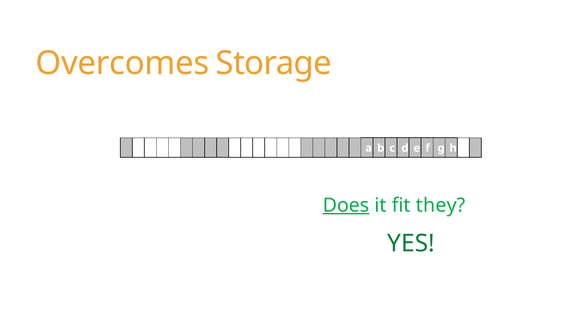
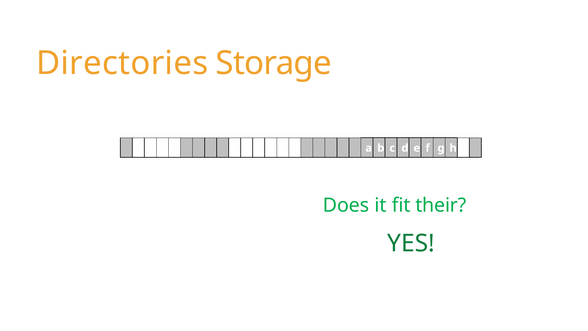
Overcomes: Overcomes -> Directories
Does underline: present -> none
they: they -> their
